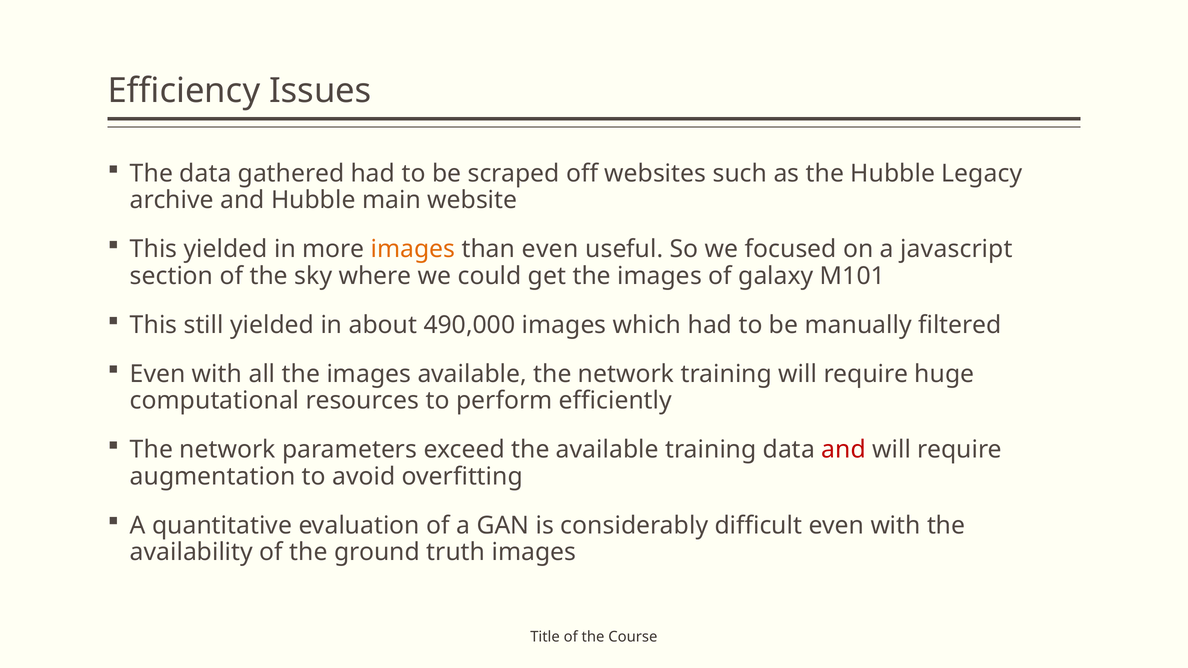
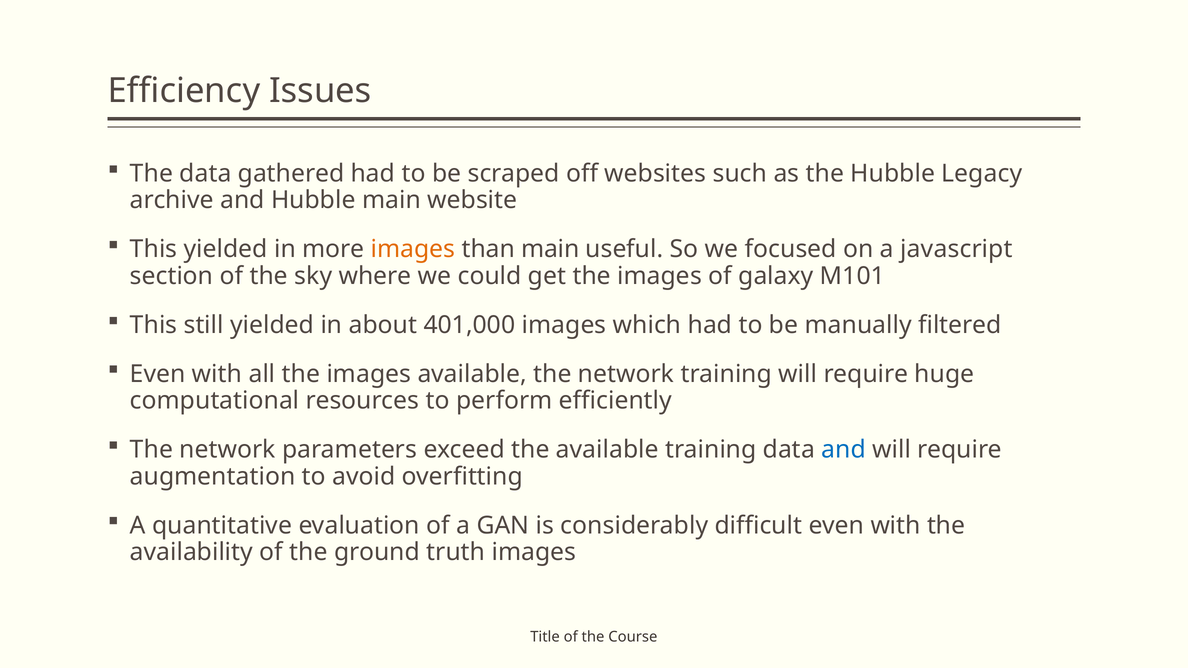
than even: even -> main
490,000: 490,000 -> 401,000
and at (844, 450) colour: red -> blue
